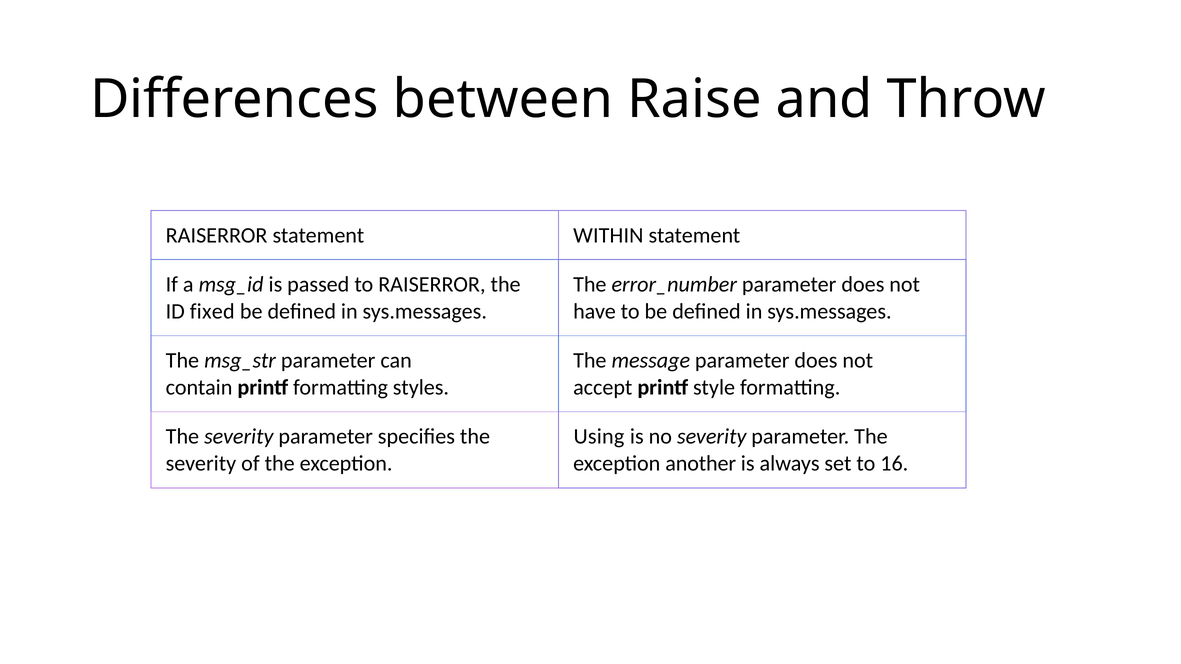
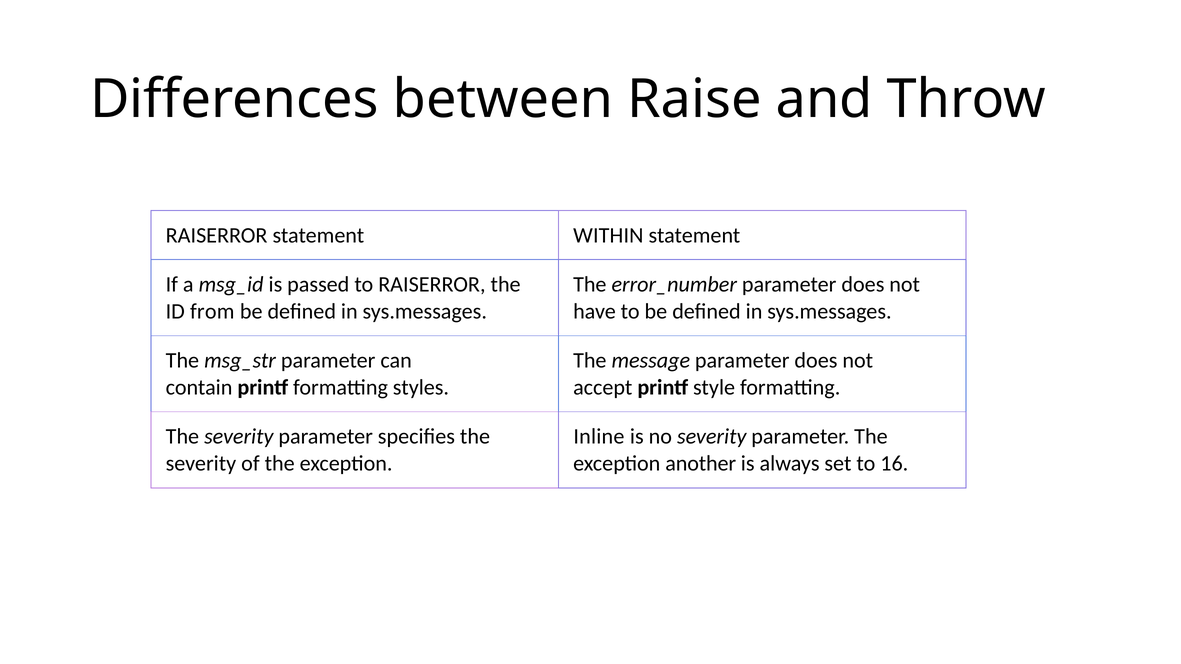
fixed: fixed -> from
Using: Using -> Inline
